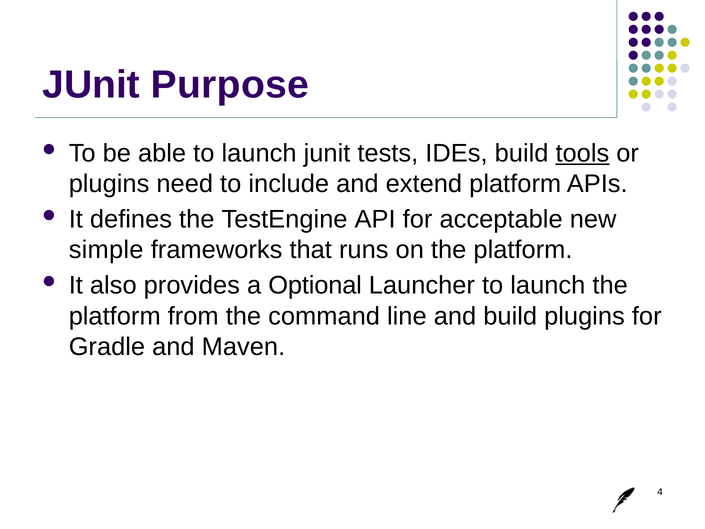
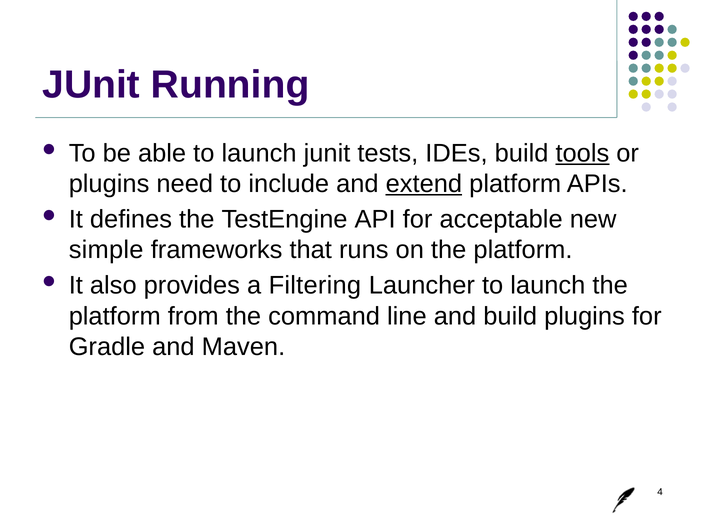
Purpose: Purpose -> Running
extend underline: none -> present
Optional: Optional -> Filtering
